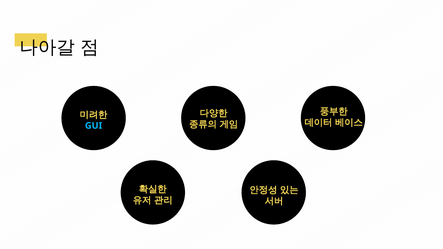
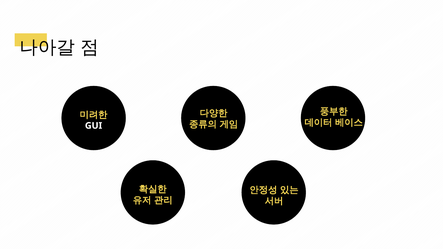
GUI colour: light blue -> white
